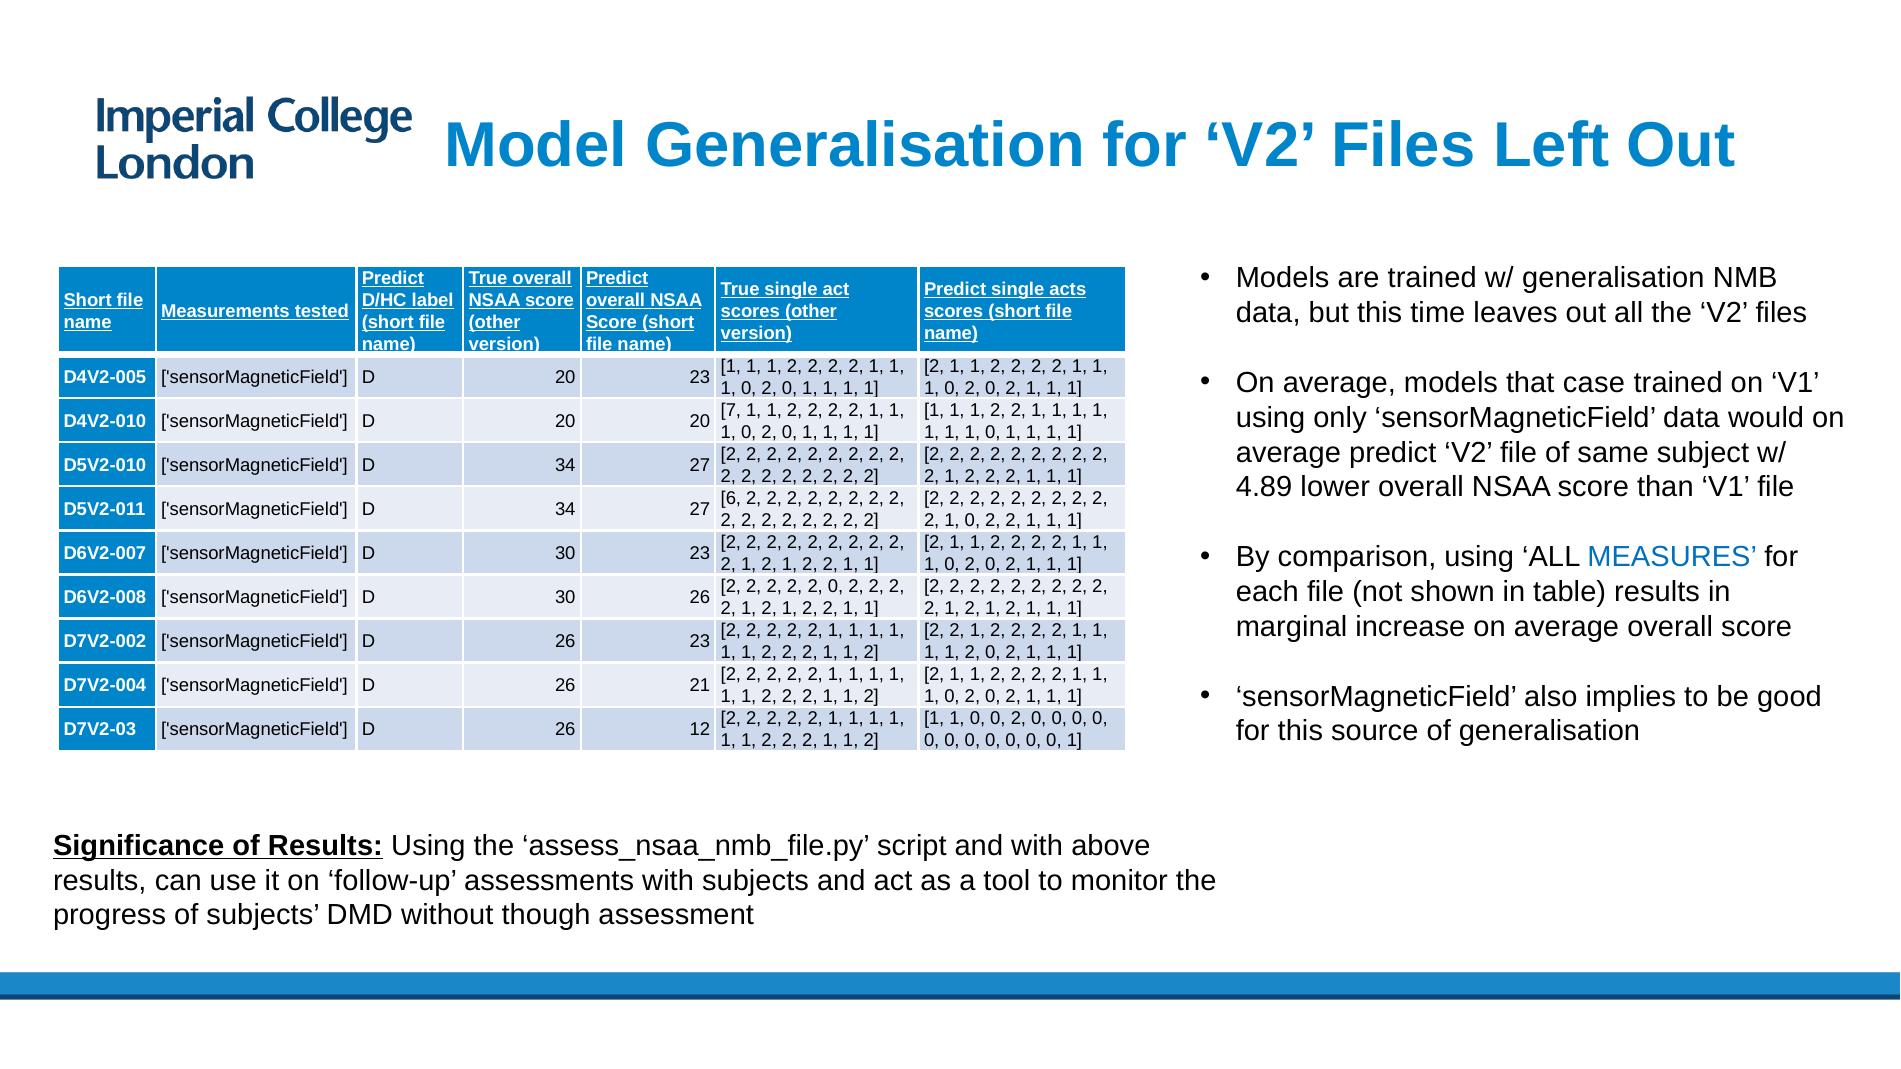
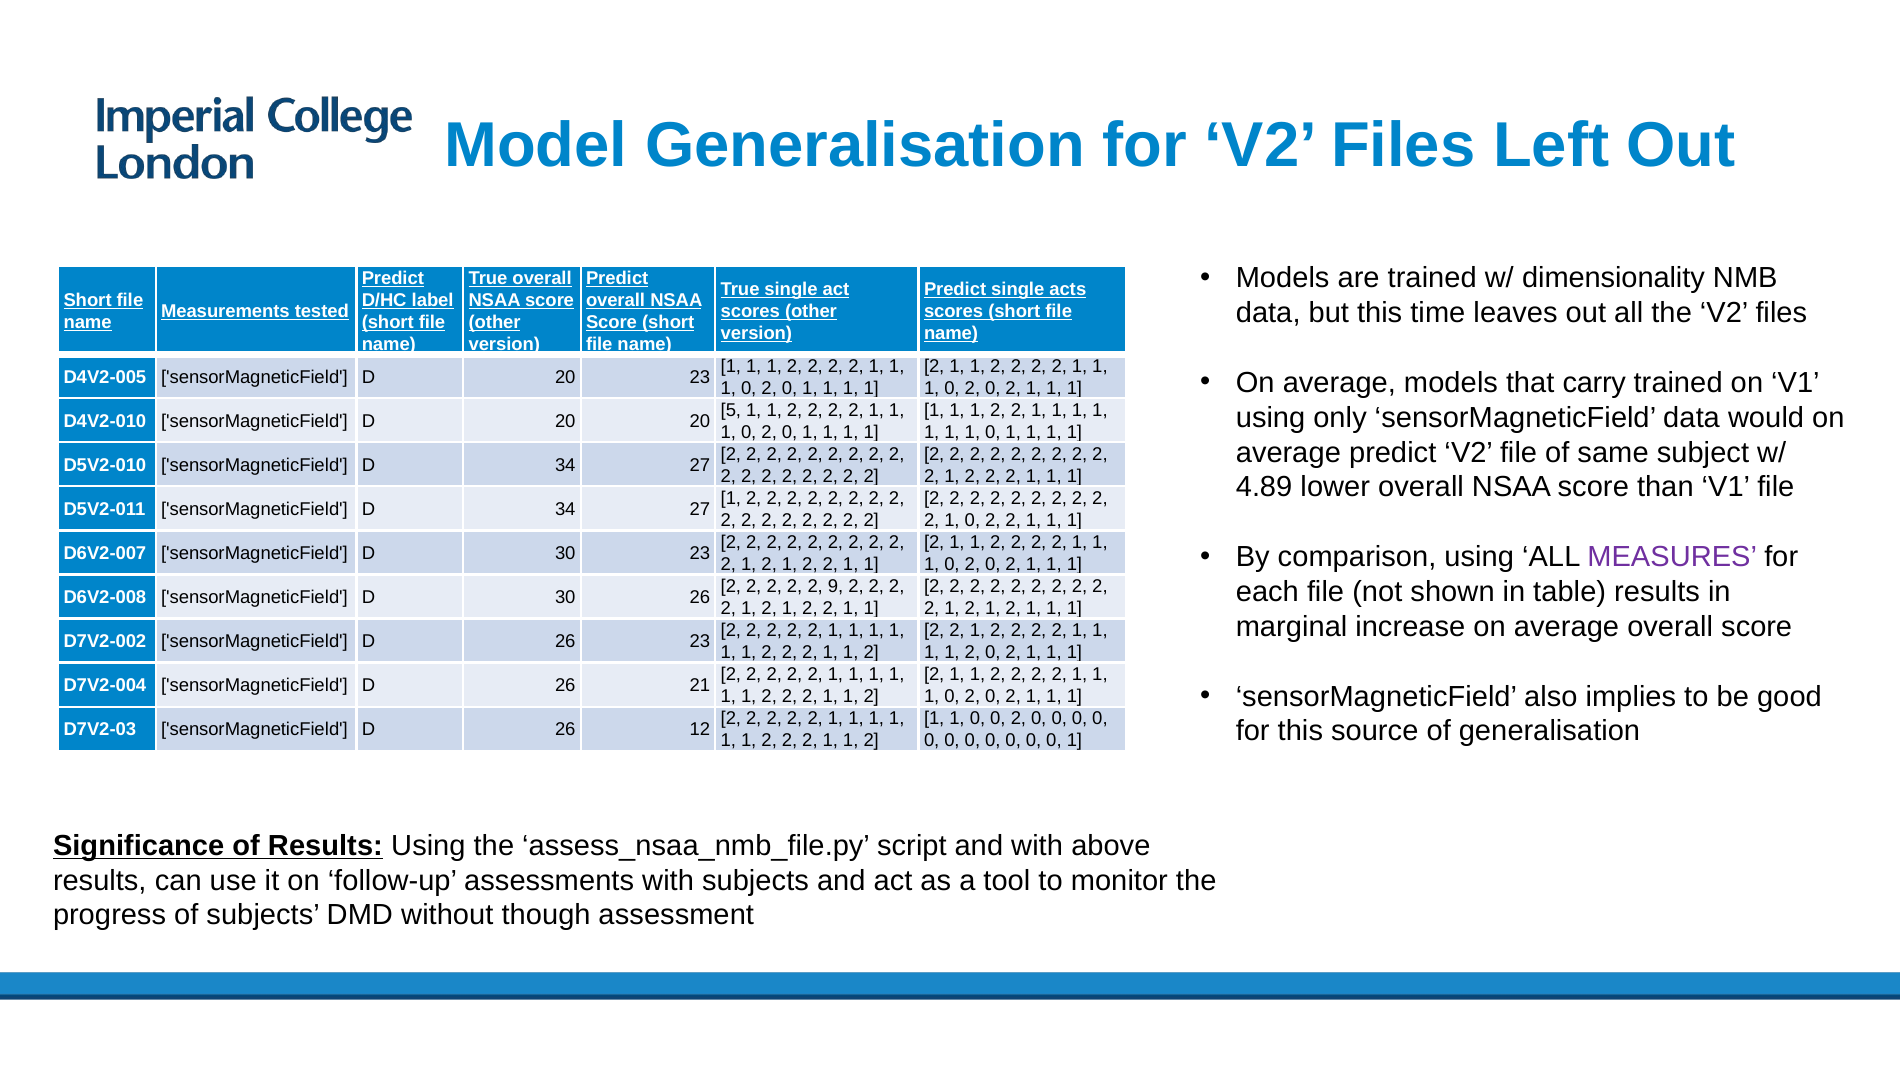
w/ generalisation: generalisation -> dimensionality
case: case -> carry
7: 7 -> 5
6 at (731, 499): 6 -> 1
MEASURES colour: blue -> purple
2 2 0: 0 -> 9
